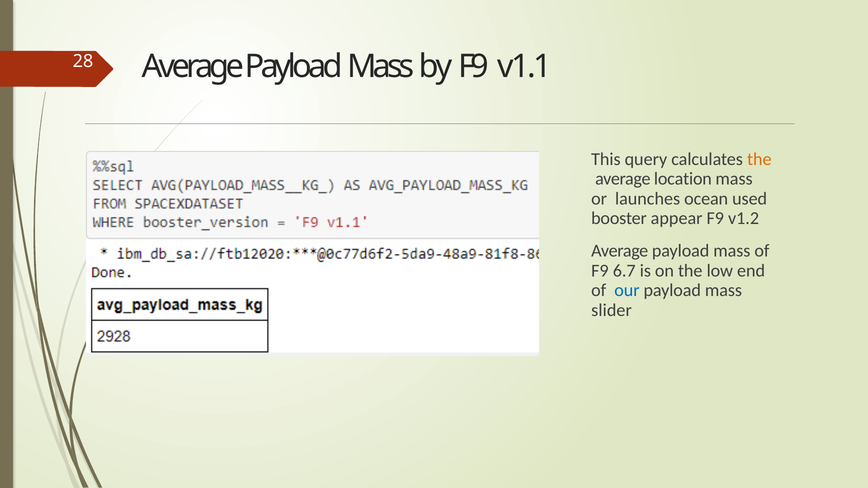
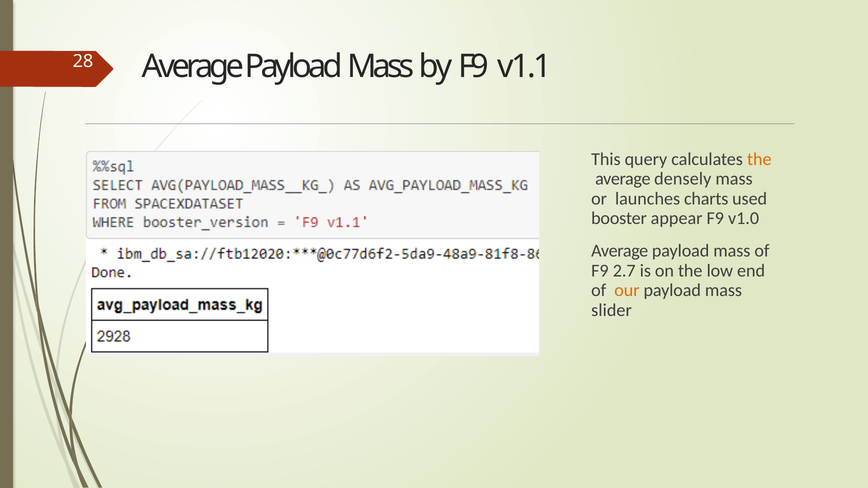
location: location -> densely
ocean: ocean -> charts
v1.2: v1.2 -> v1.0
6.7: 6.7 -> 2.7
our colour: blue -> orange
